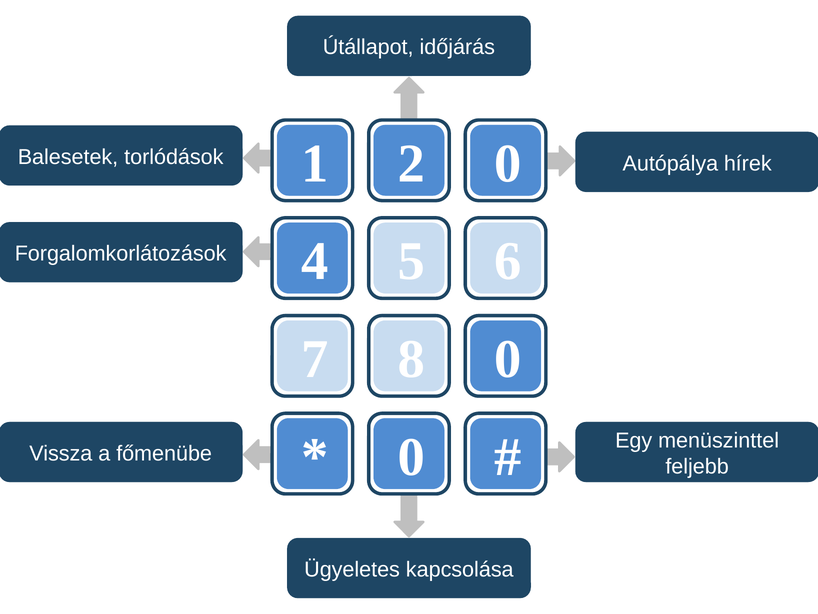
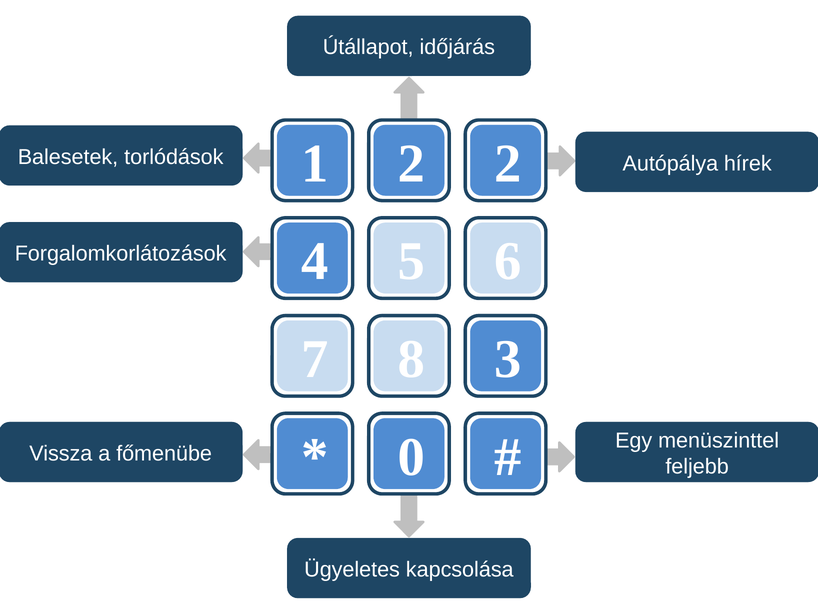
1 0: 0 -> 2
7 0: 0 -> 3
